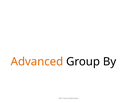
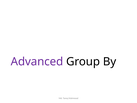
Advanced colour: orange -> purple
